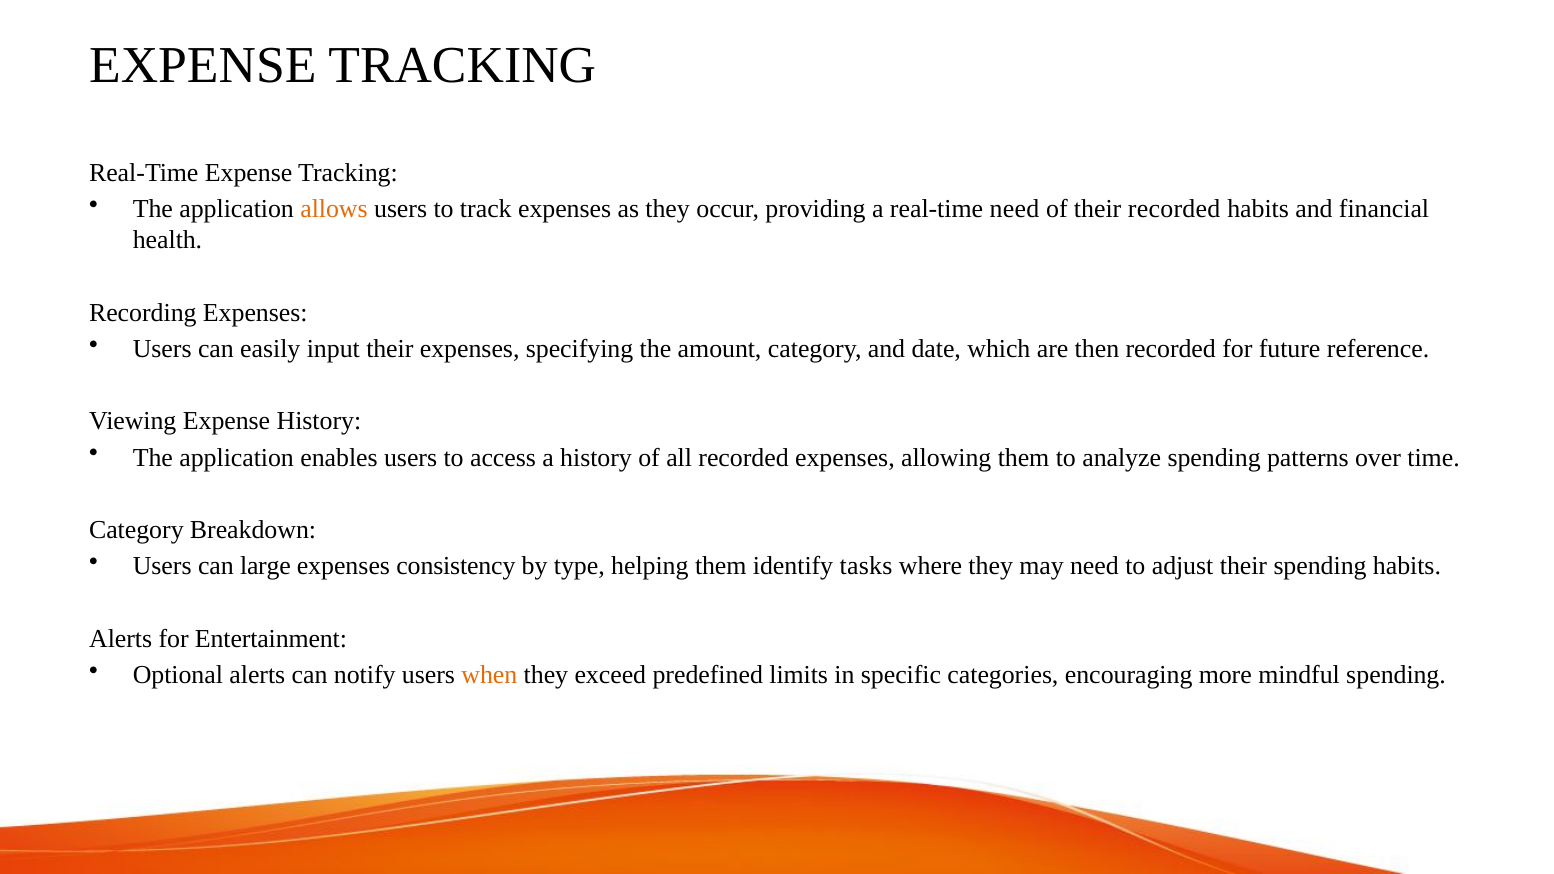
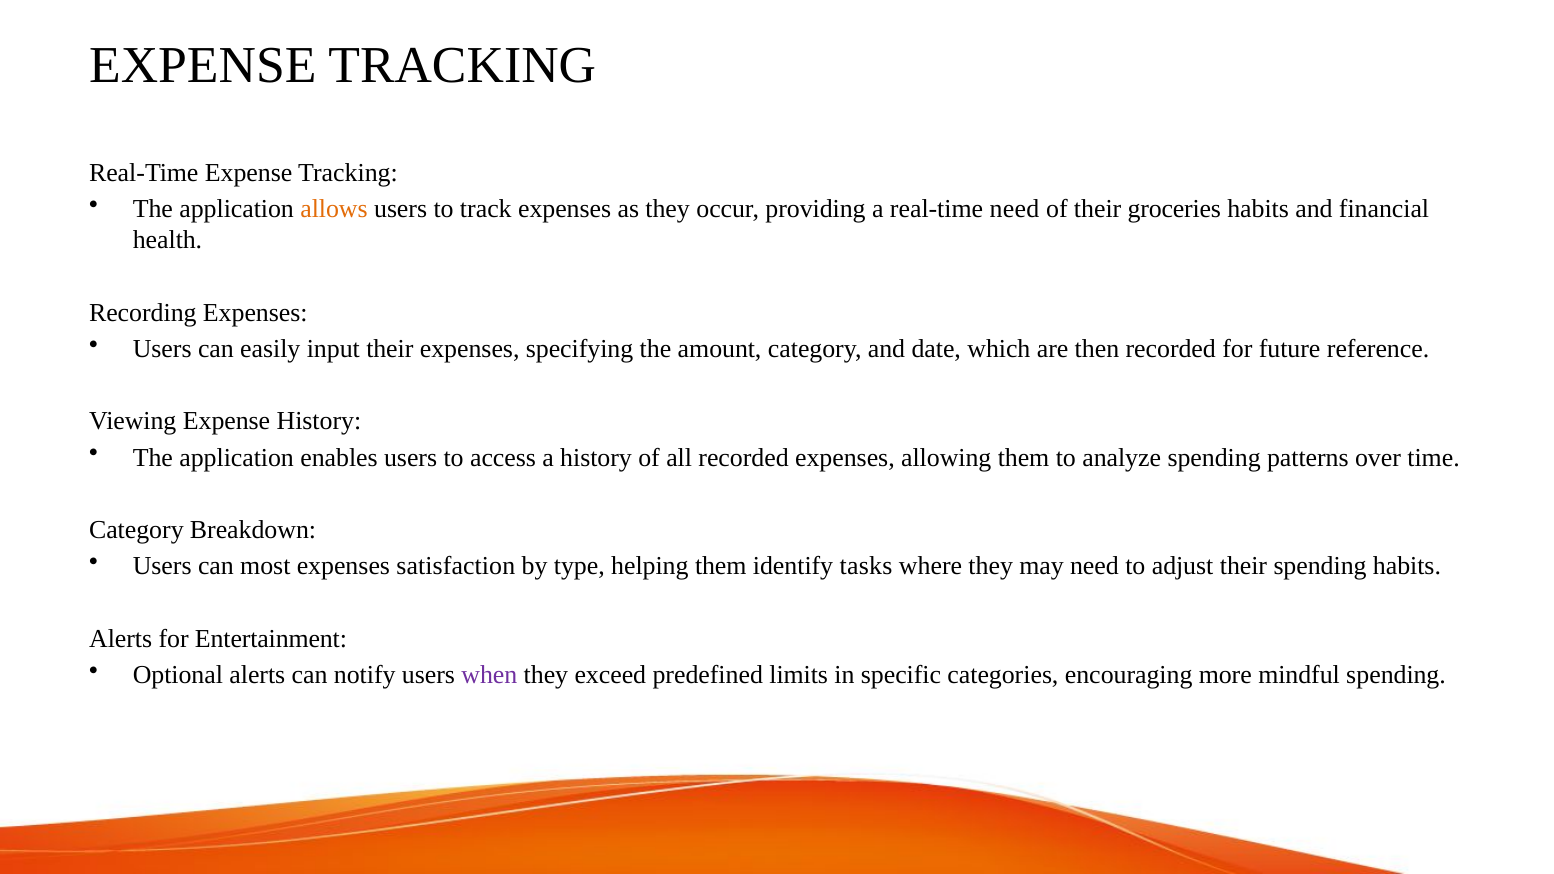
their recorded: recorded -> groceries
large: large -> most
consistency: consistency -> satisfaction
when colour: orange -> purple
